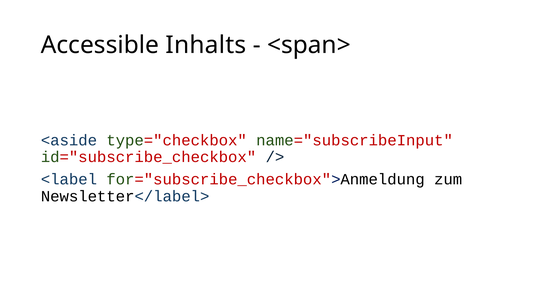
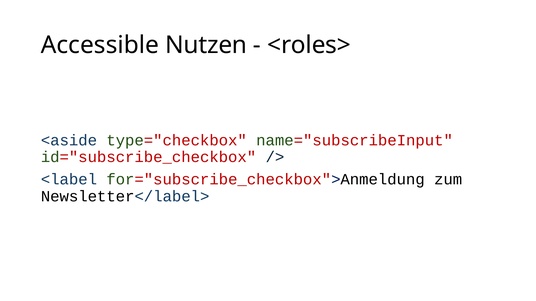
Inhalts: Inhalts -> Nutzen
<span>: <span> -> <roles>
